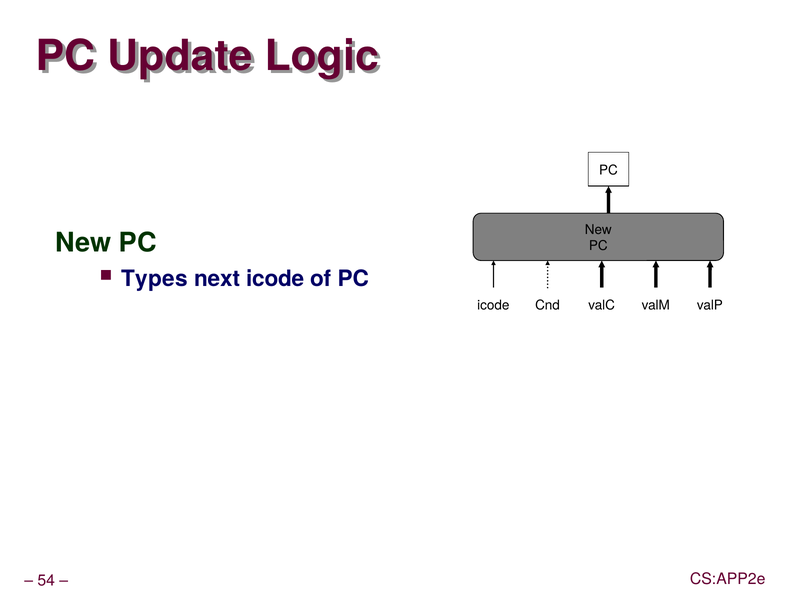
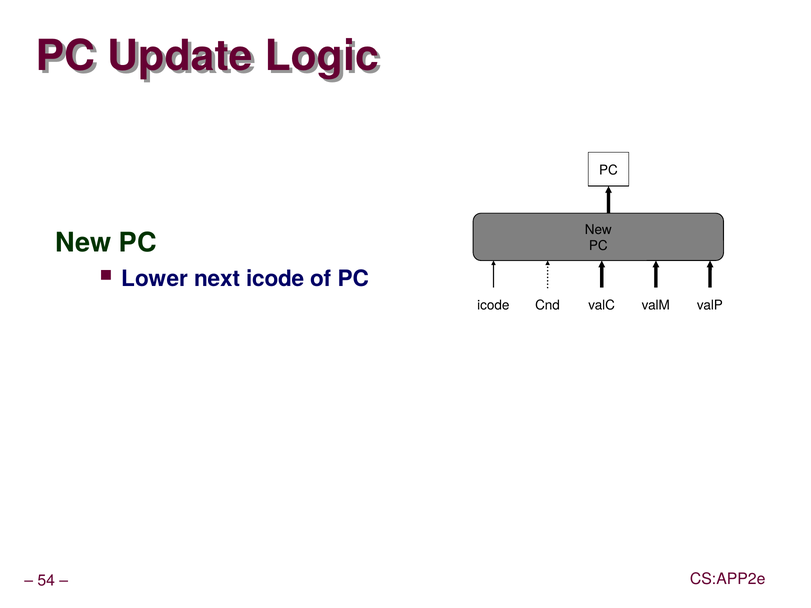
Types: Types -> Lower
